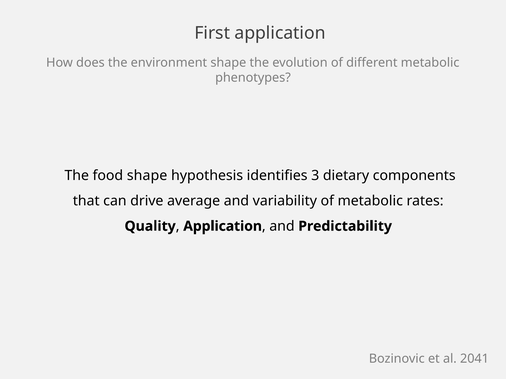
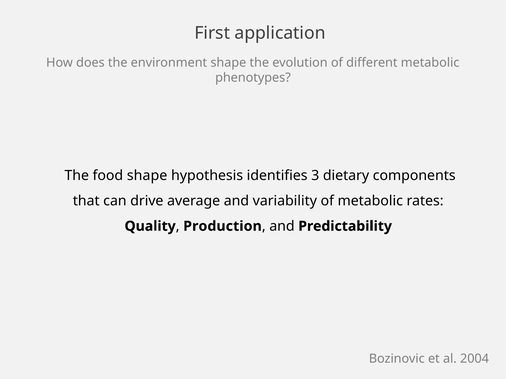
Application at (223, 226): Application -> Production
2041: 2041 -> 2004
